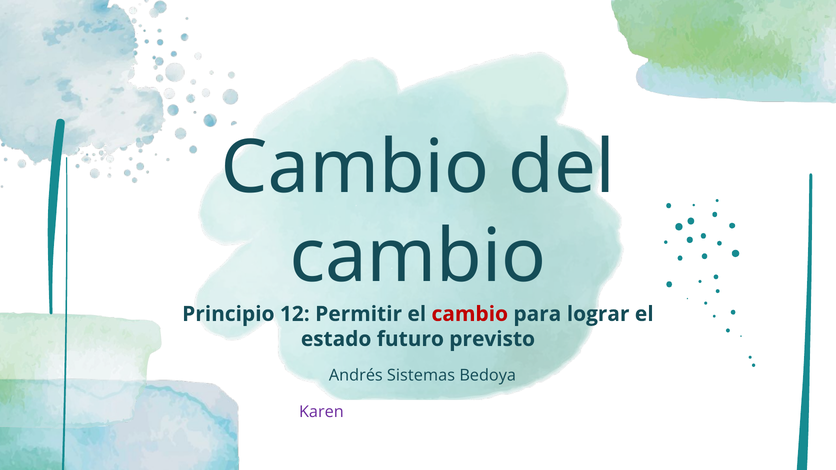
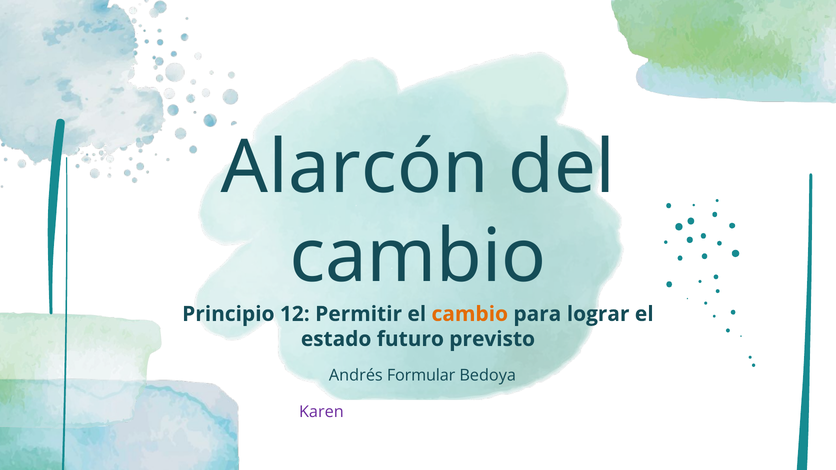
Cambio at (355, 168): Cambio -> Alarcón
cambio at (470, 314) colour: red -> orange
Sistemas: Sistemas -> Formular
